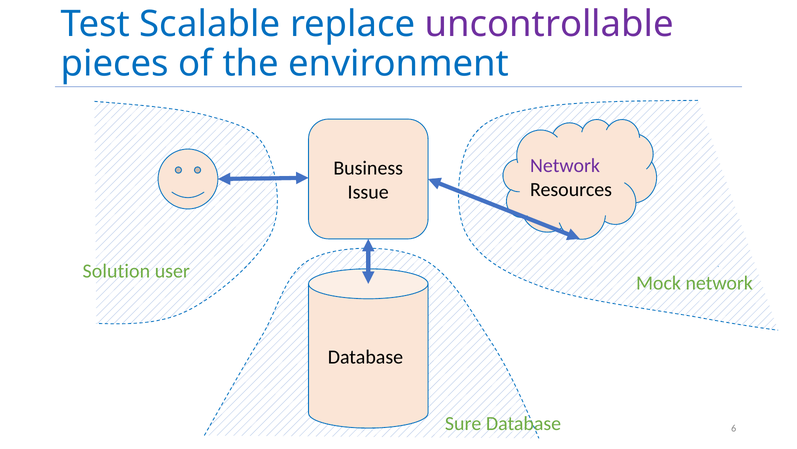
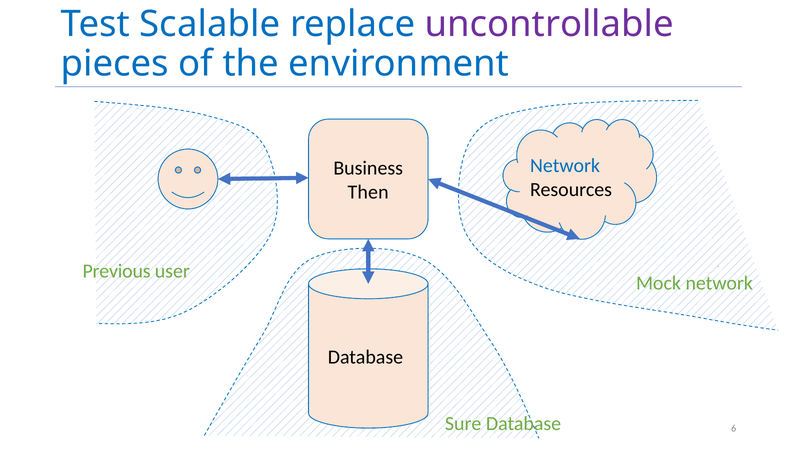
Network at (565, 165) colour: purple -> blue
Issue: Issue -> Then
Solution: Solution -> Previous
